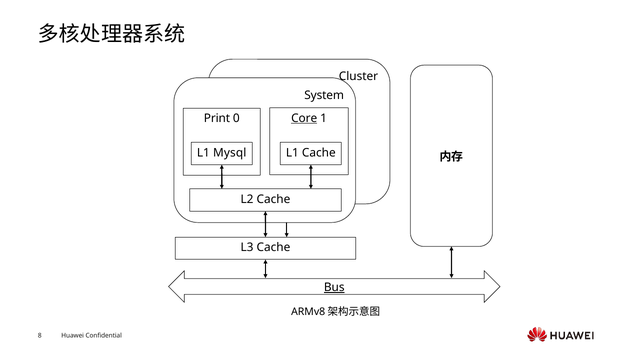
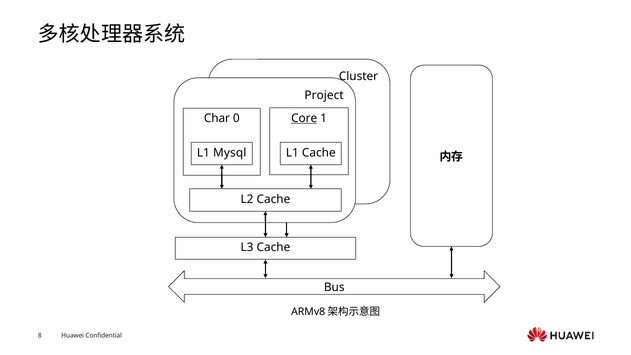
System: System -> Project
Print: Print -> Char
Bus underline: present -> none
